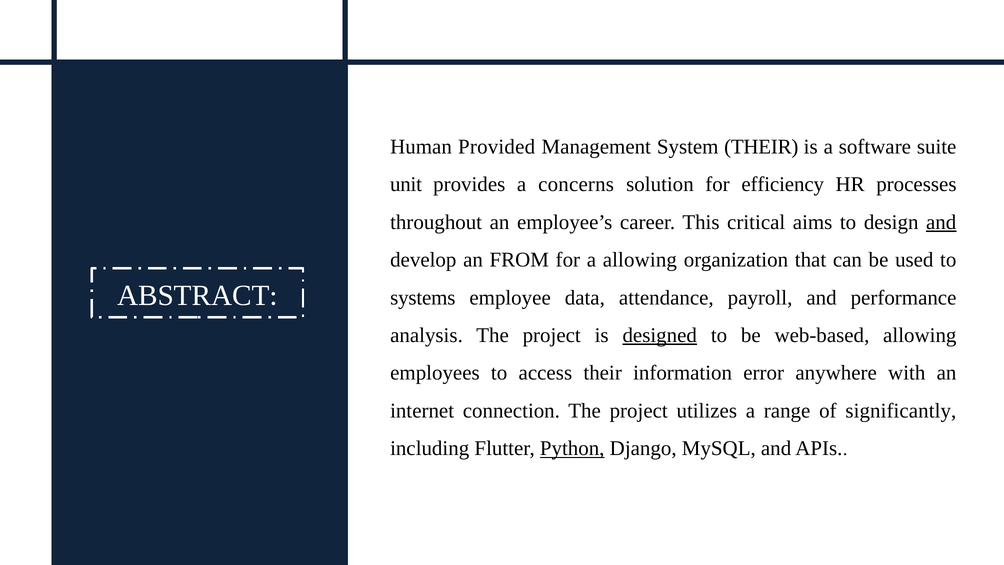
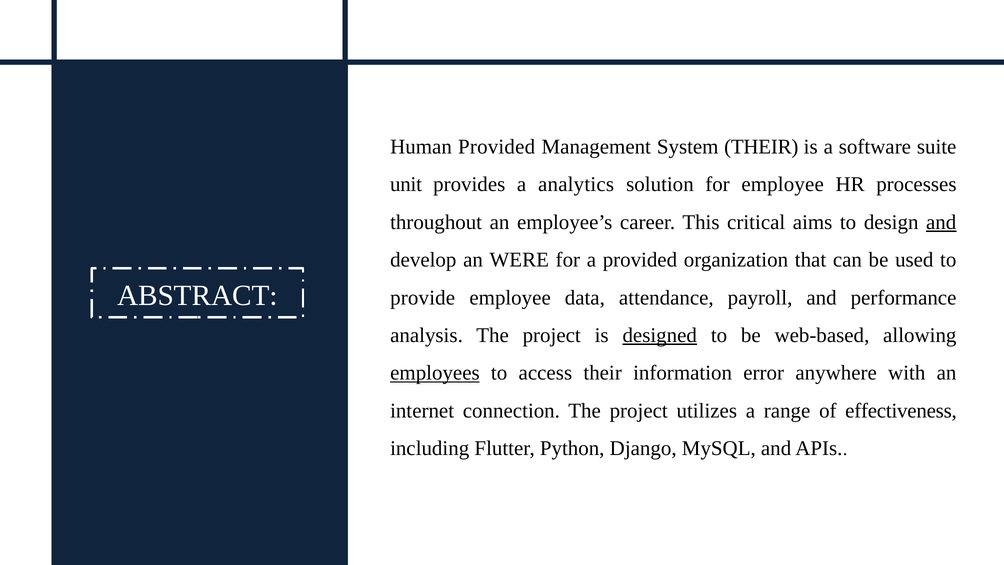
concerns: concerns -> analytics
for efficiency: efficiency -> employee
FROM: FROM -> WERE
a allowing: allowing -> provided
systems: systems -> provide
employees underline: none -> present
significantly: significantly -> effectiveness
Python underline: present -> none
